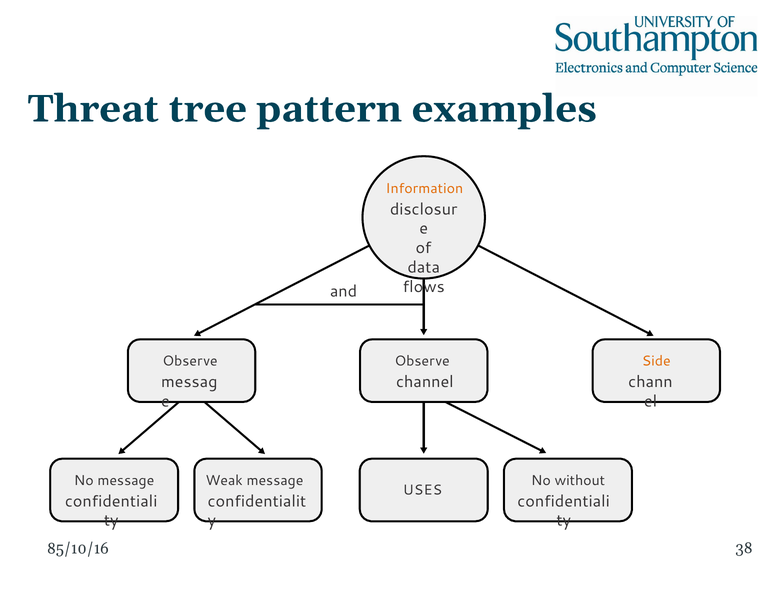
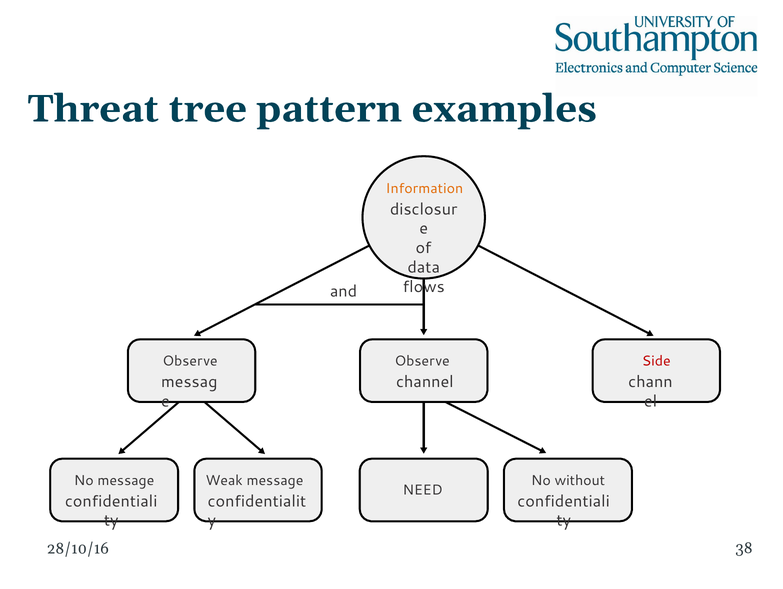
Side colour: orange -> red
USES: USES -> NEED
85/10/16: 85/10/16 -> 28/10/16
